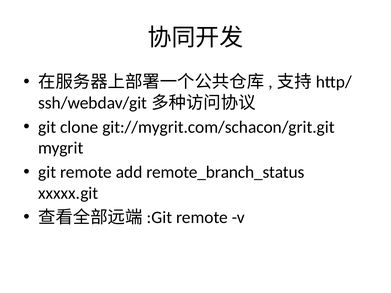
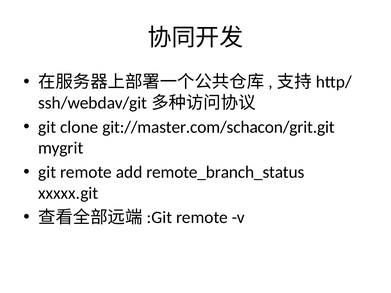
git://mygrit.com/schacon/grit.git: git://mygrit.com/schacon/grit.git -> git://master.com/schacon/grit.git
